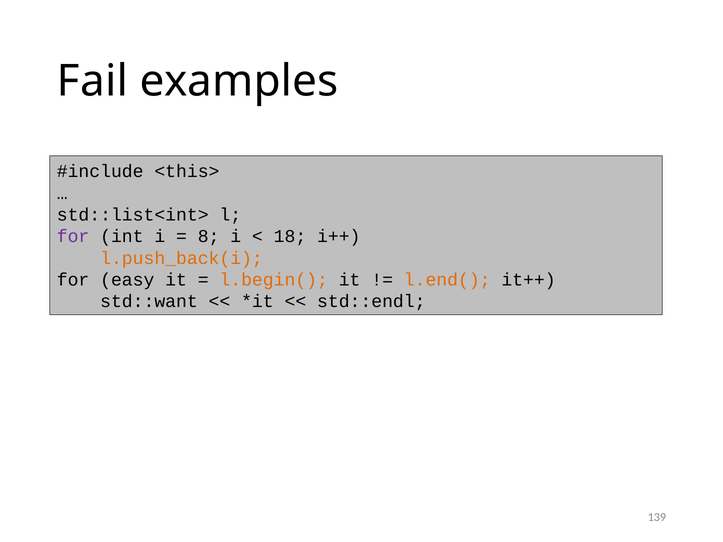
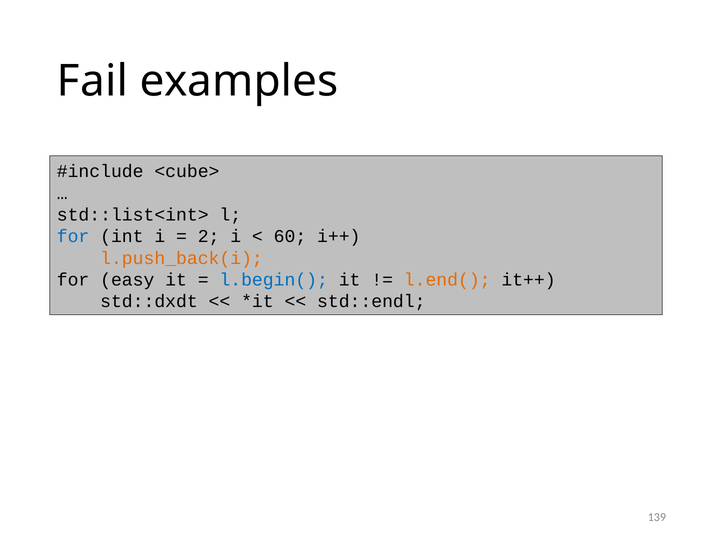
<this>: <this> -> <cube>
for at (73, 237) colour: purple -> blue
8: 8 -> 2
18: 18 -> 60
l.begin( colour: orange -> blue
std::want: std::want -> std::dxdt
